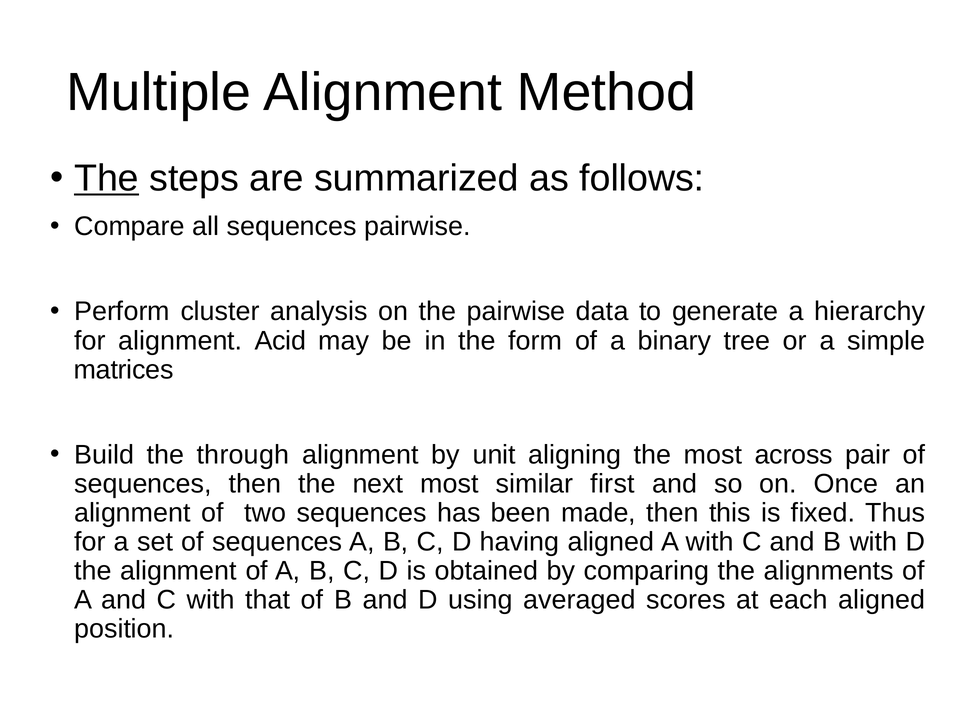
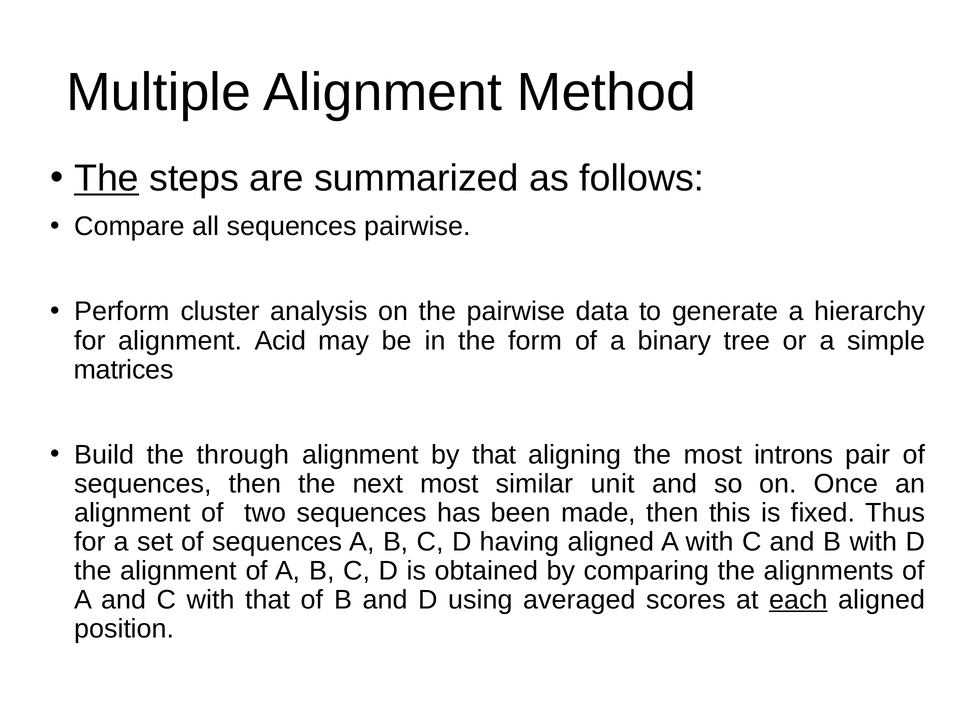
by unit: unit -> that
across: across -> introns
first: first -> unit
each underline: none -> present
